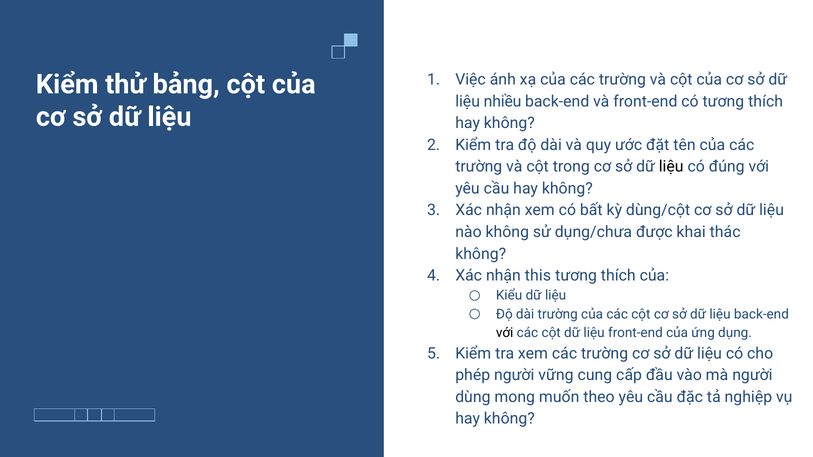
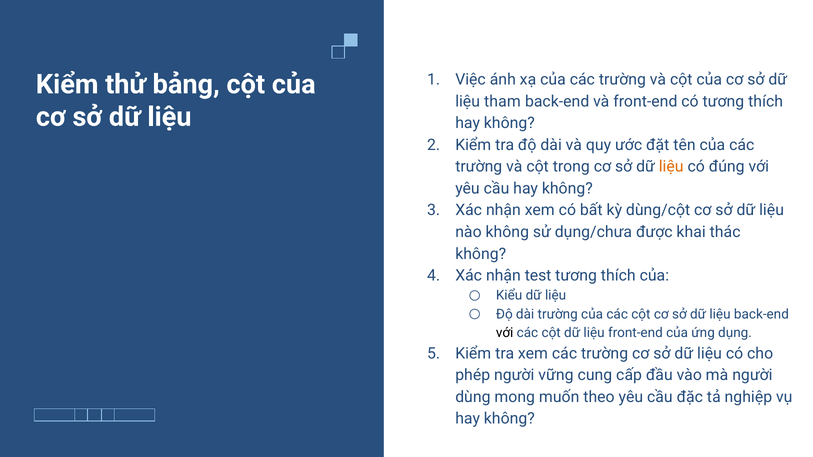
nhiều: nhiều -> tham
liệu at (671, 167) colour: black -> orange
this: this -> test
